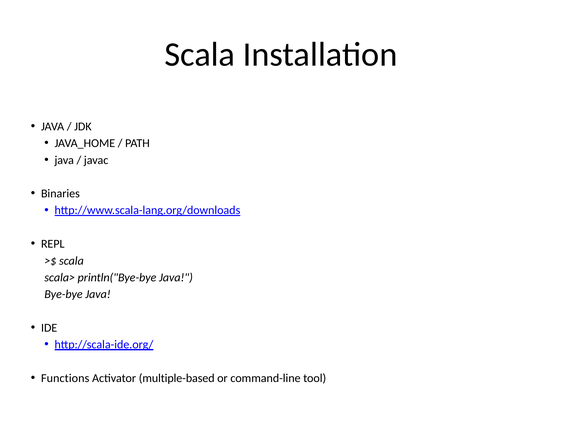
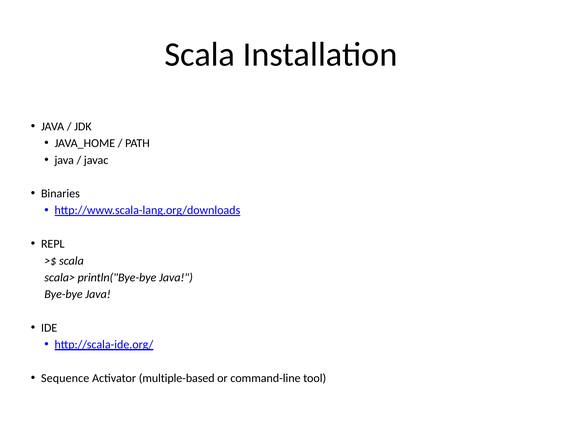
Functions: Functions -> Sequence
